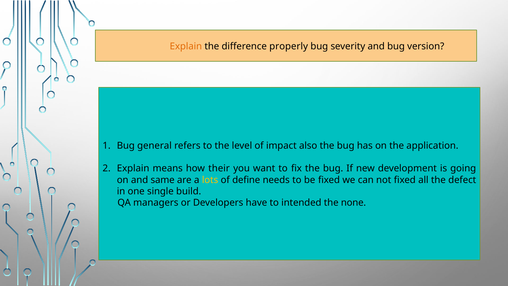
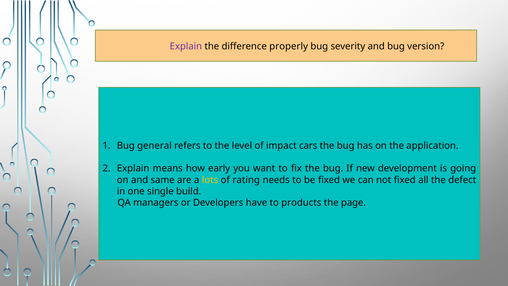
Explain at (186, 46) colour: orange -> purple
also: also -> cars
their: their -> early
define: define -> rating
intended: intended -> products
none: none -> page
